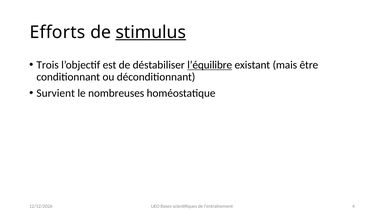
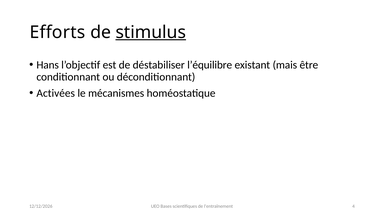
Trois: Trois -> Hans
l’équilibre underline: present -> none
Survient: Survient -> Activées
nombreuses: nombreuses -> mécanismes
